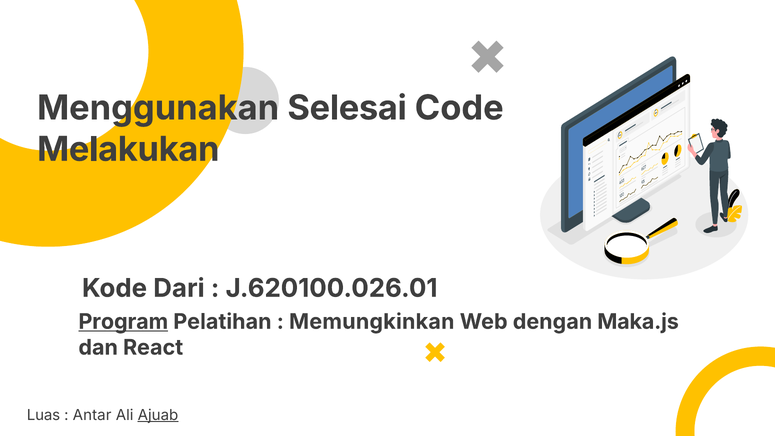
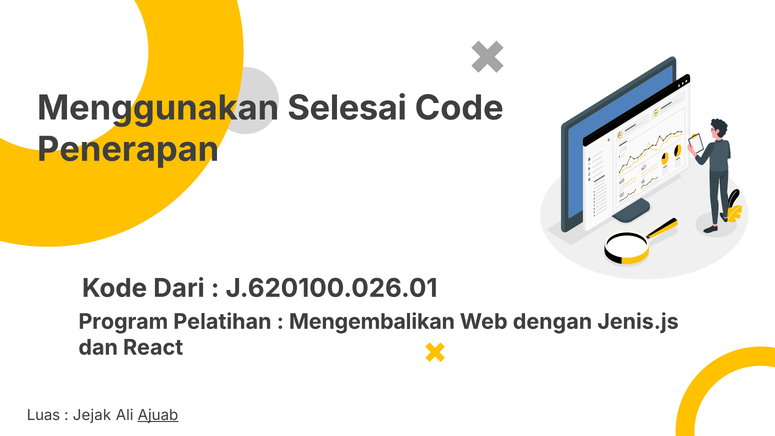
Melakukan: Melakukan -> Penerapan
Program underline: present -> none
Memungkinkan: Memungkinkan -> Mengembalikan
Maka.js: Maka.js -> Jenis.js
Antar: Antar -> Jejak
